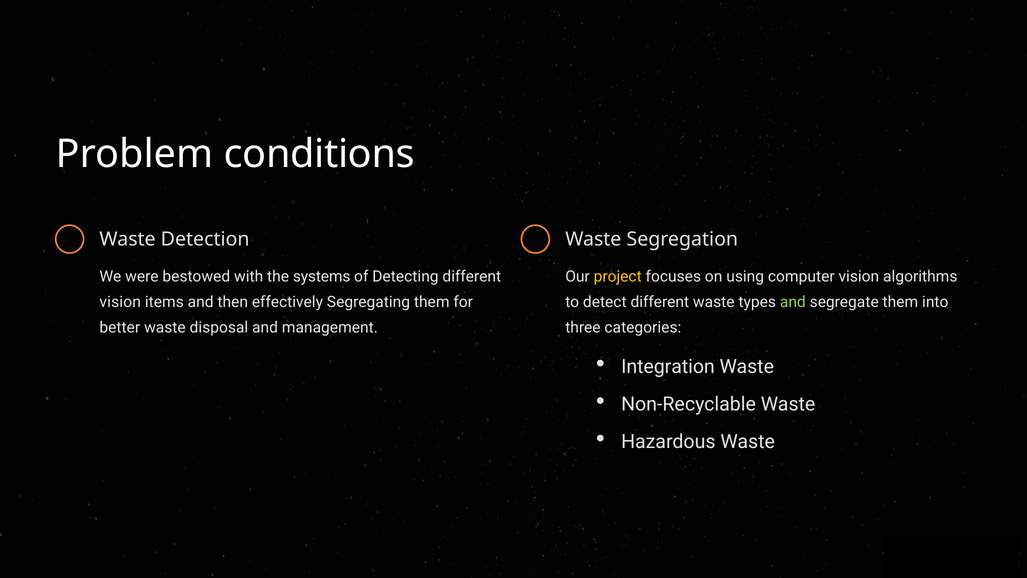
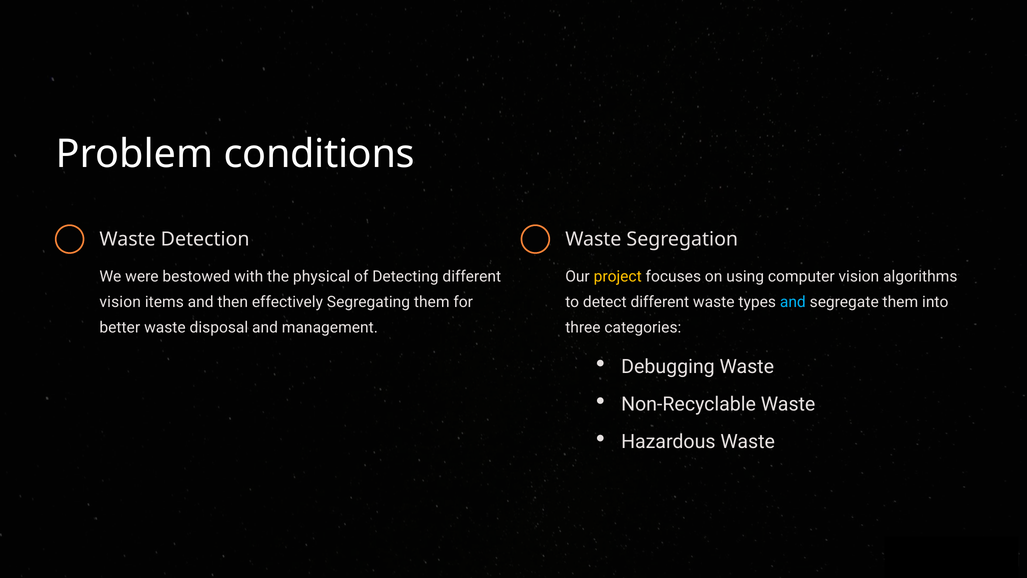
systems: systems -> physical
and at (793, 302) colour: light green -> light blue
Integration: Integration -> Debugging
